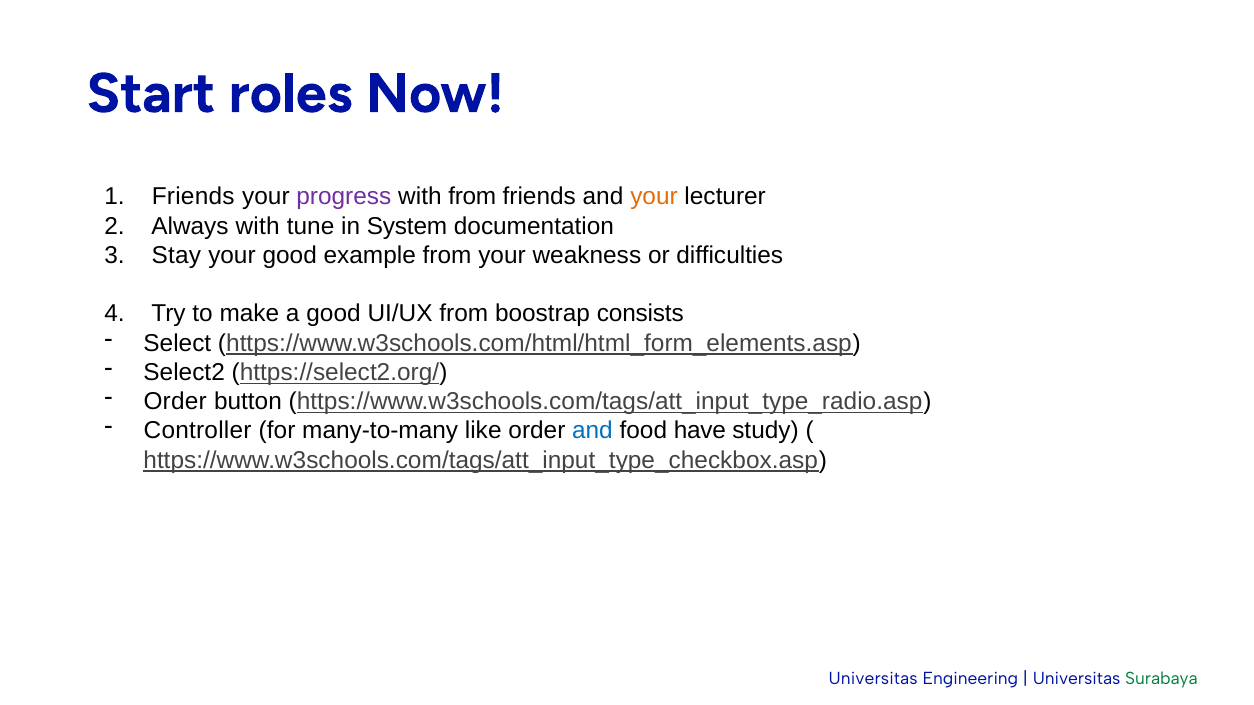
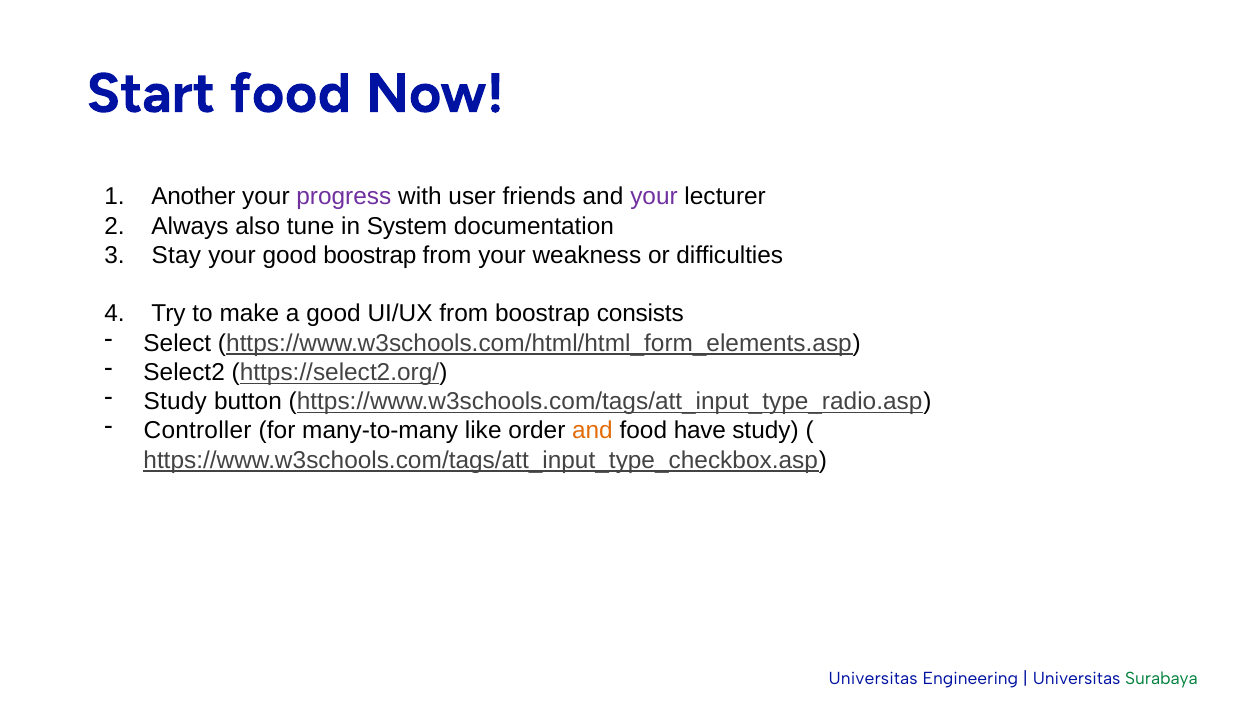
Start roles: roles -> food
Friends at (193, 197): Friends -> Another
with from: from -> user
your at (654, 197) colour: orange -> purple
Always with: with -> also
good example: example -> boostrap
Order at (175, 402): Order -> Study
and at (592, 431) colour: blue -> orange
